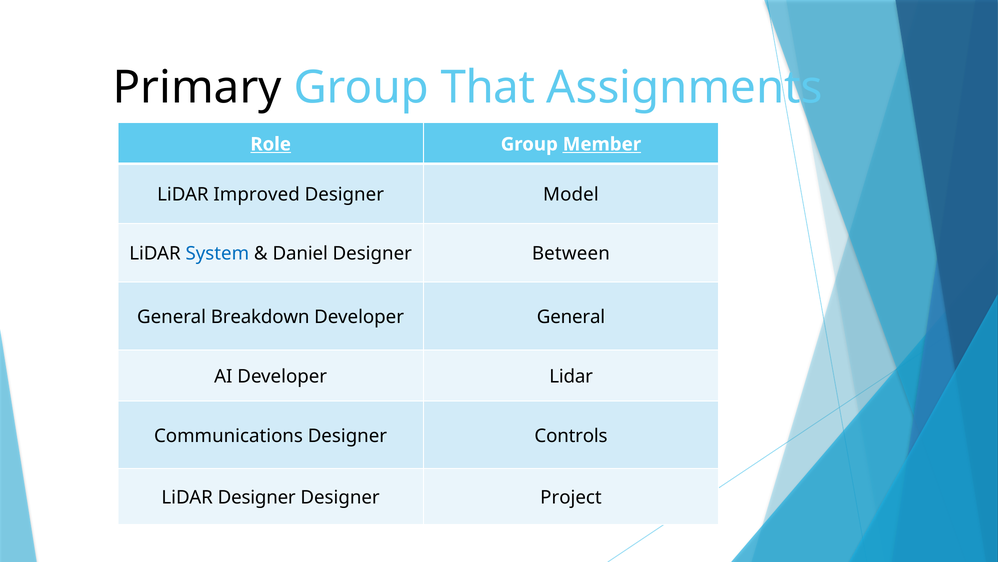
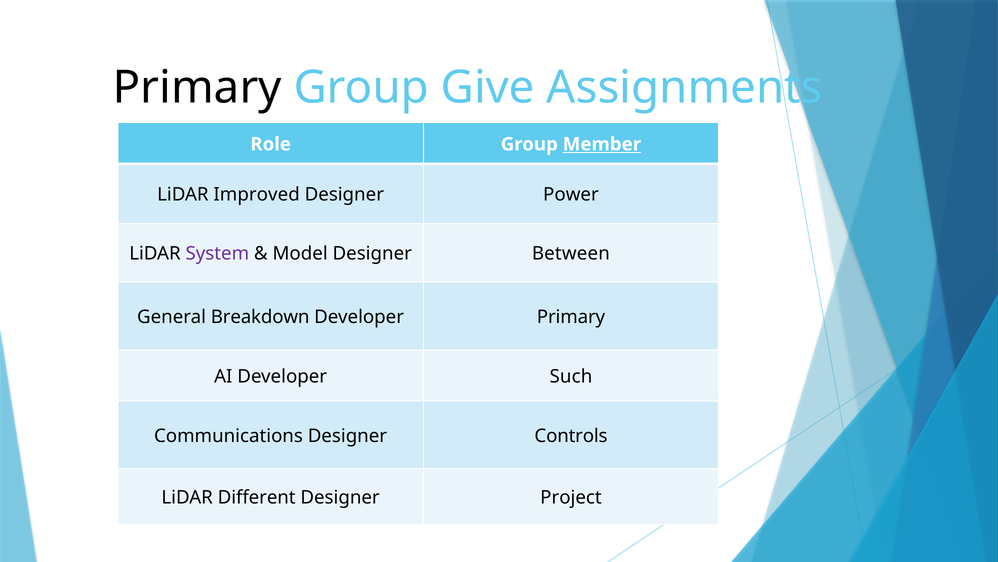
That: That -> Give
Role underline: present -> none
Model: Model -> Power
System colour: blue -> purple
Daniel: Daniel -> Model
Developer General: General -> Primary
Developer Lidar: Lidar -> Such
LiDAR Designer: Designer -> Different
